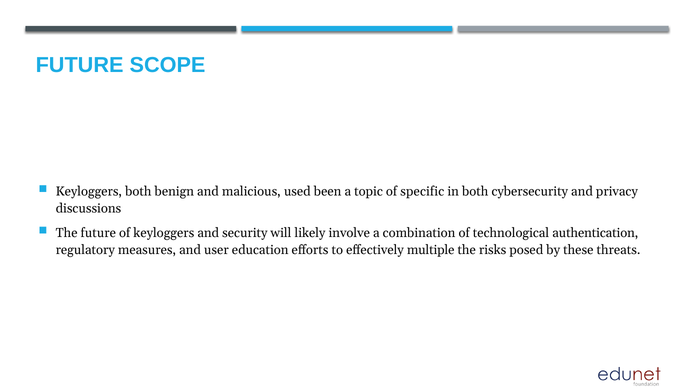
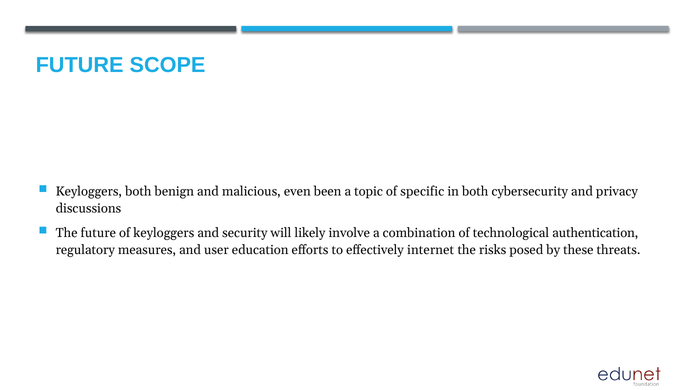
used: used -> even
multiple: multiple -> internet
